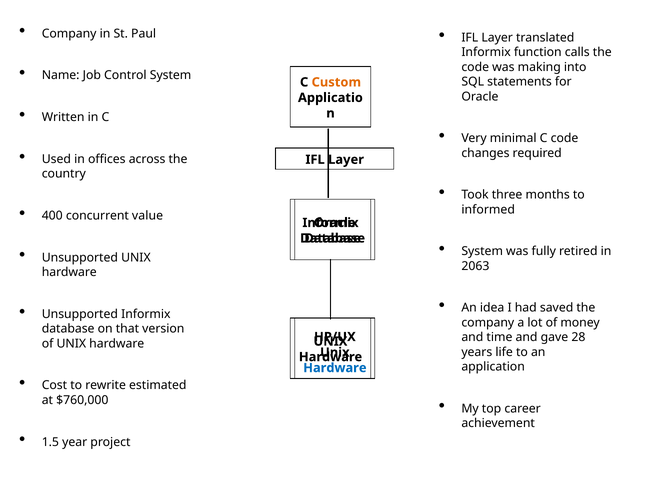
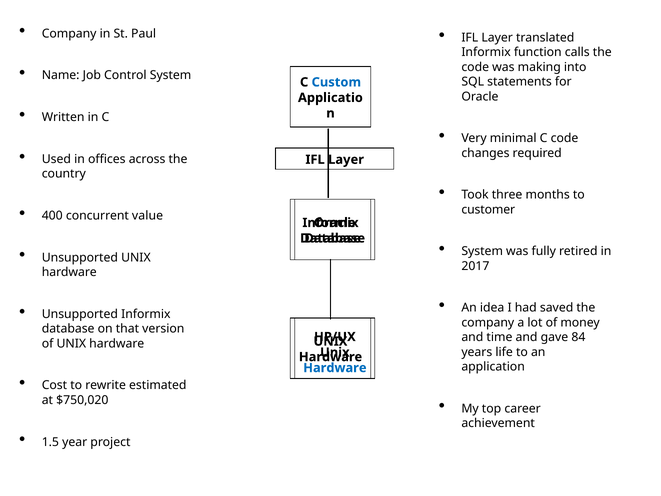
Custom colour: orange -> blue
informed: informed -> customer
2063: 2063 -> 2017
28: 28 -> 84
$760,000: $760,000 -> $750,020
